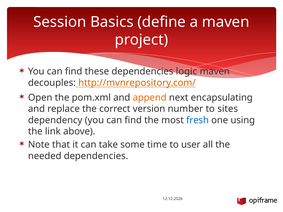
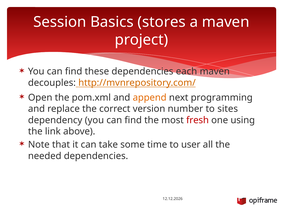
define: define -> stores
logic: logic -> each
encapsulating: encapsulating -> programming
fresh colour: blue -> red
